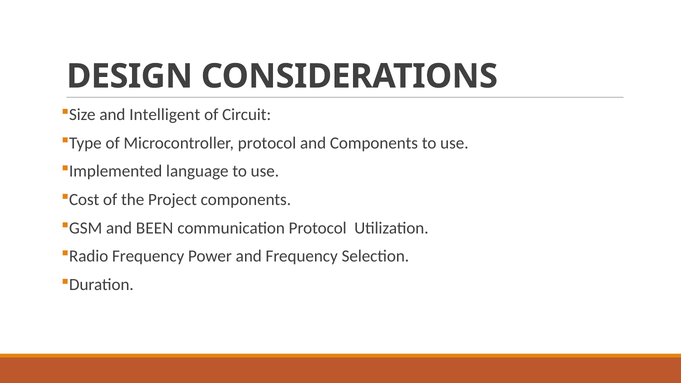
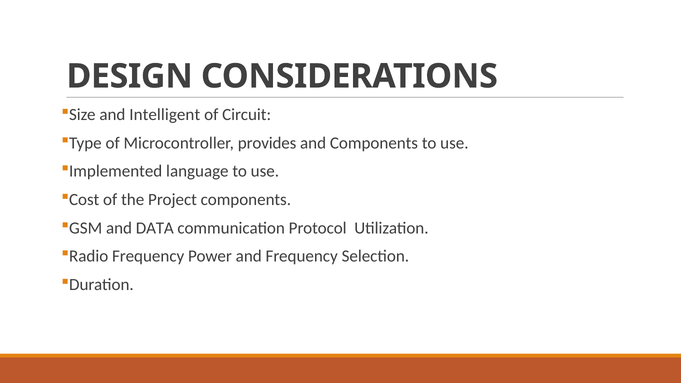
Microcontroller protocol: protocol -> provides
BEEN: BEEN -> DATA
